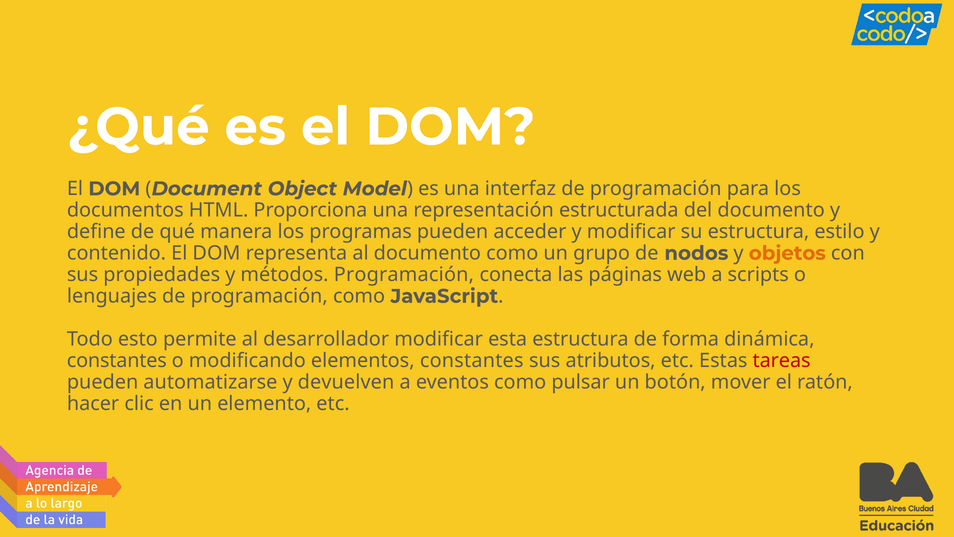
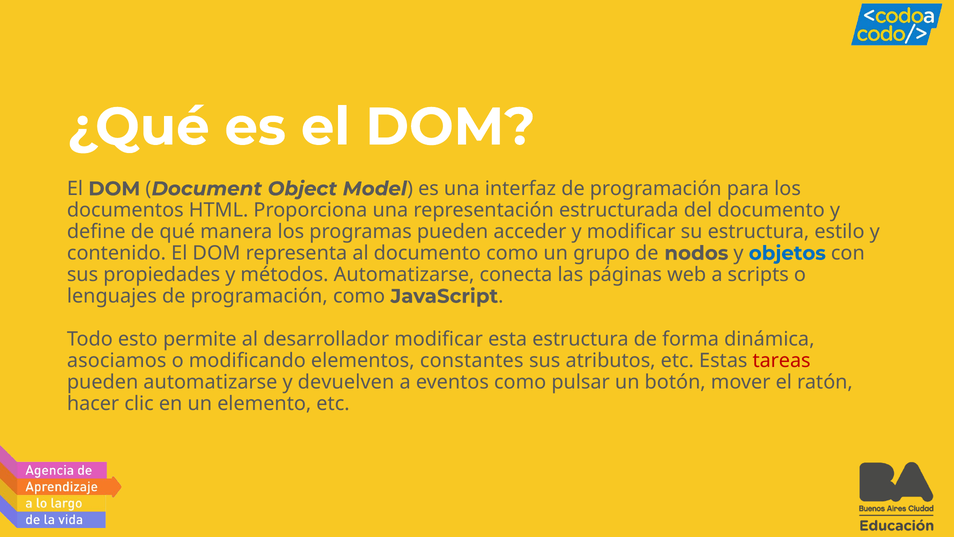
objetos colour: orange -> blue
métodos Programación: Programación -> Automatizarse
constantes at (117, 360): constantes -> asociamos
